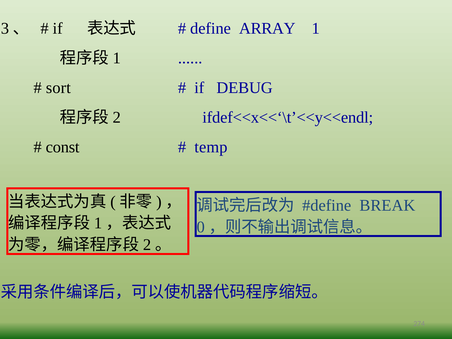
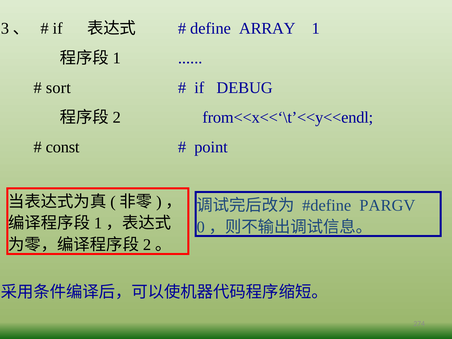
ifdef<<x<<‘\t’<<y<<endl: ifdef<<x<<‘\t’<<y<<endl -> from<<x<<‘\t’<<y<<endl
temp: temp -> point
BREAK: BREAK -> PARGV
